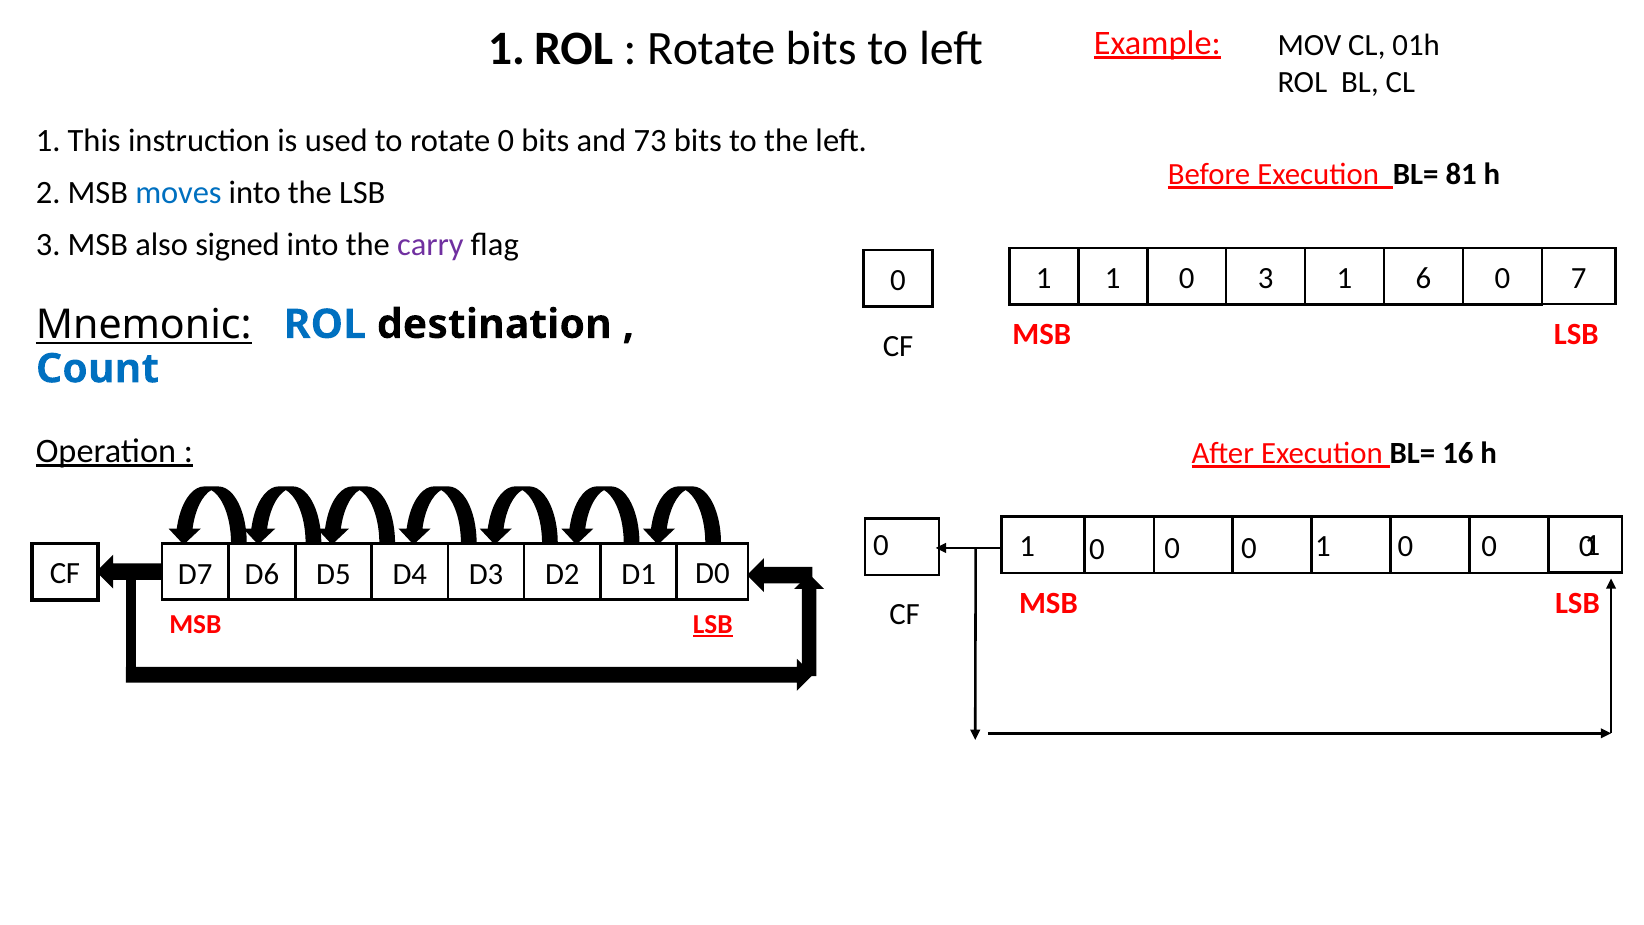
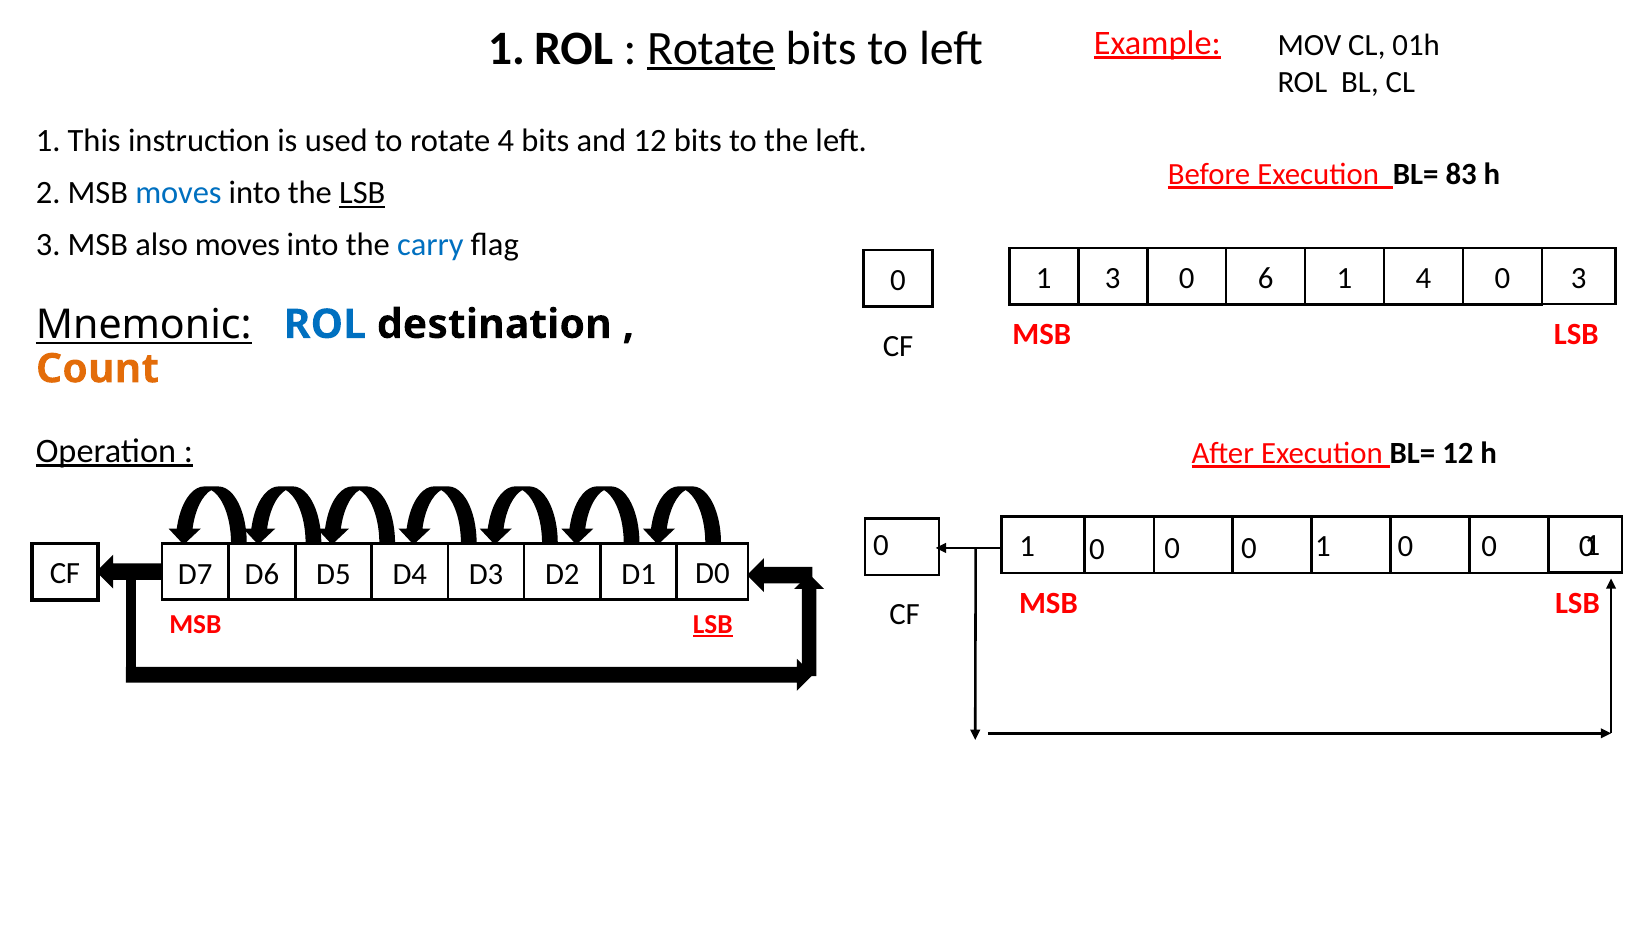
Rotate at (711, 48) underline: none -> present
rotate 0: 0 -> 4
and 73: 73 -> 12
81: 81 -> 83
LSB at (362, 193) underline: none -> present
also signed: signed -> moves
carry colour: purple -> blue
1 1: 1 -> 3
0 3: 3 -> 6
1 6: 6 -> 4
0 7: 7 -> 3
Count colour: blue -> orange
BL= 16: 16 -> 12
